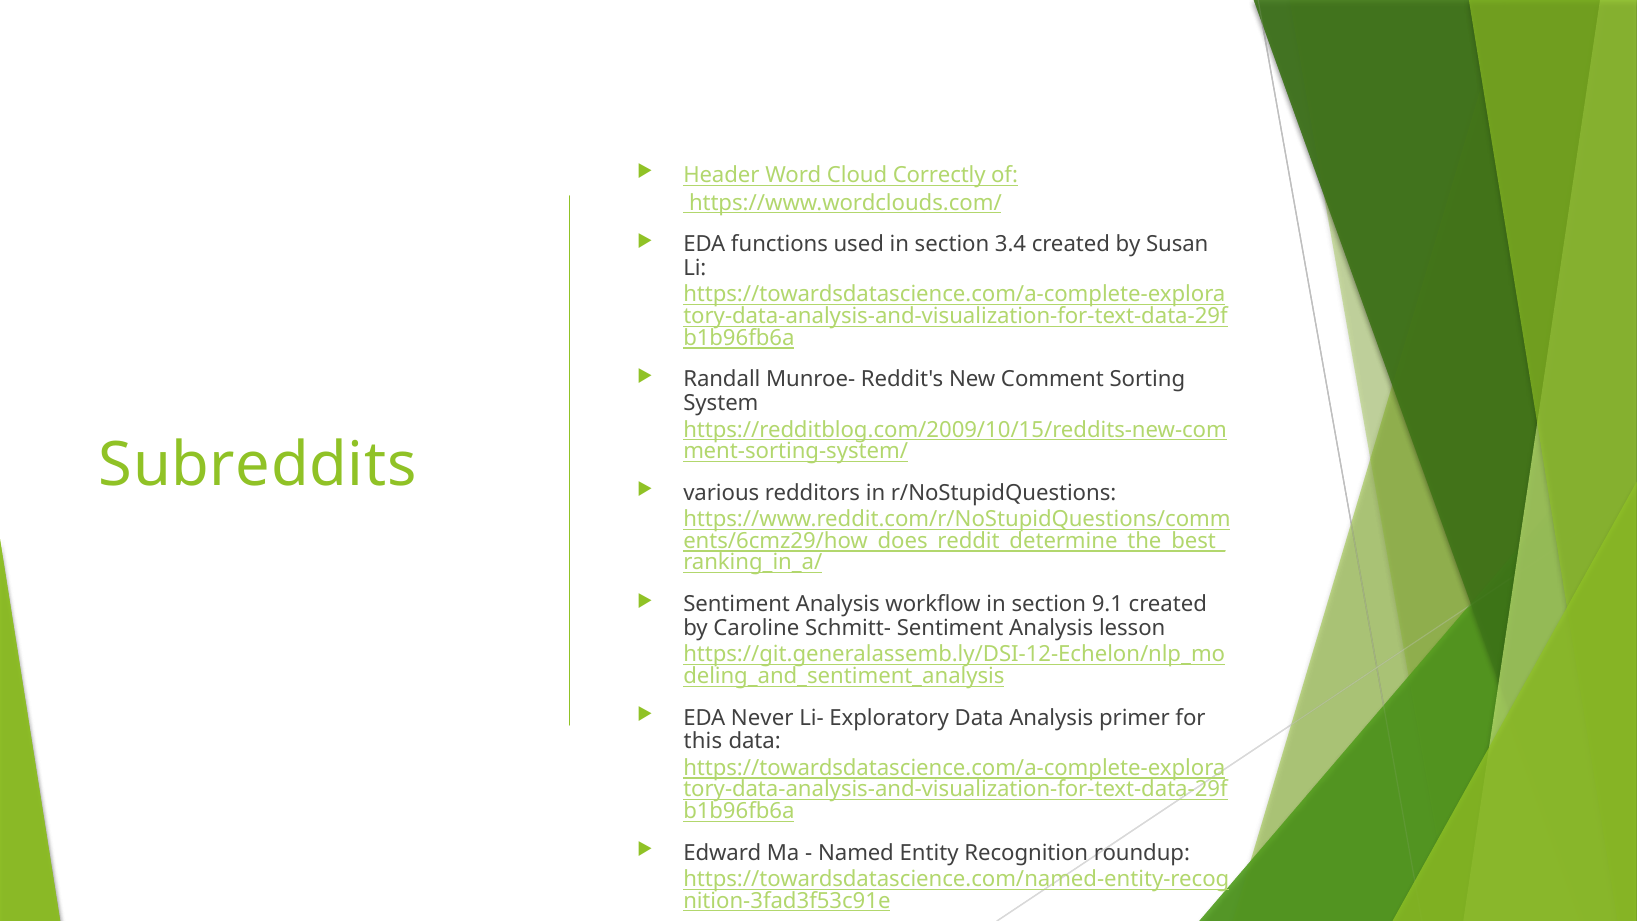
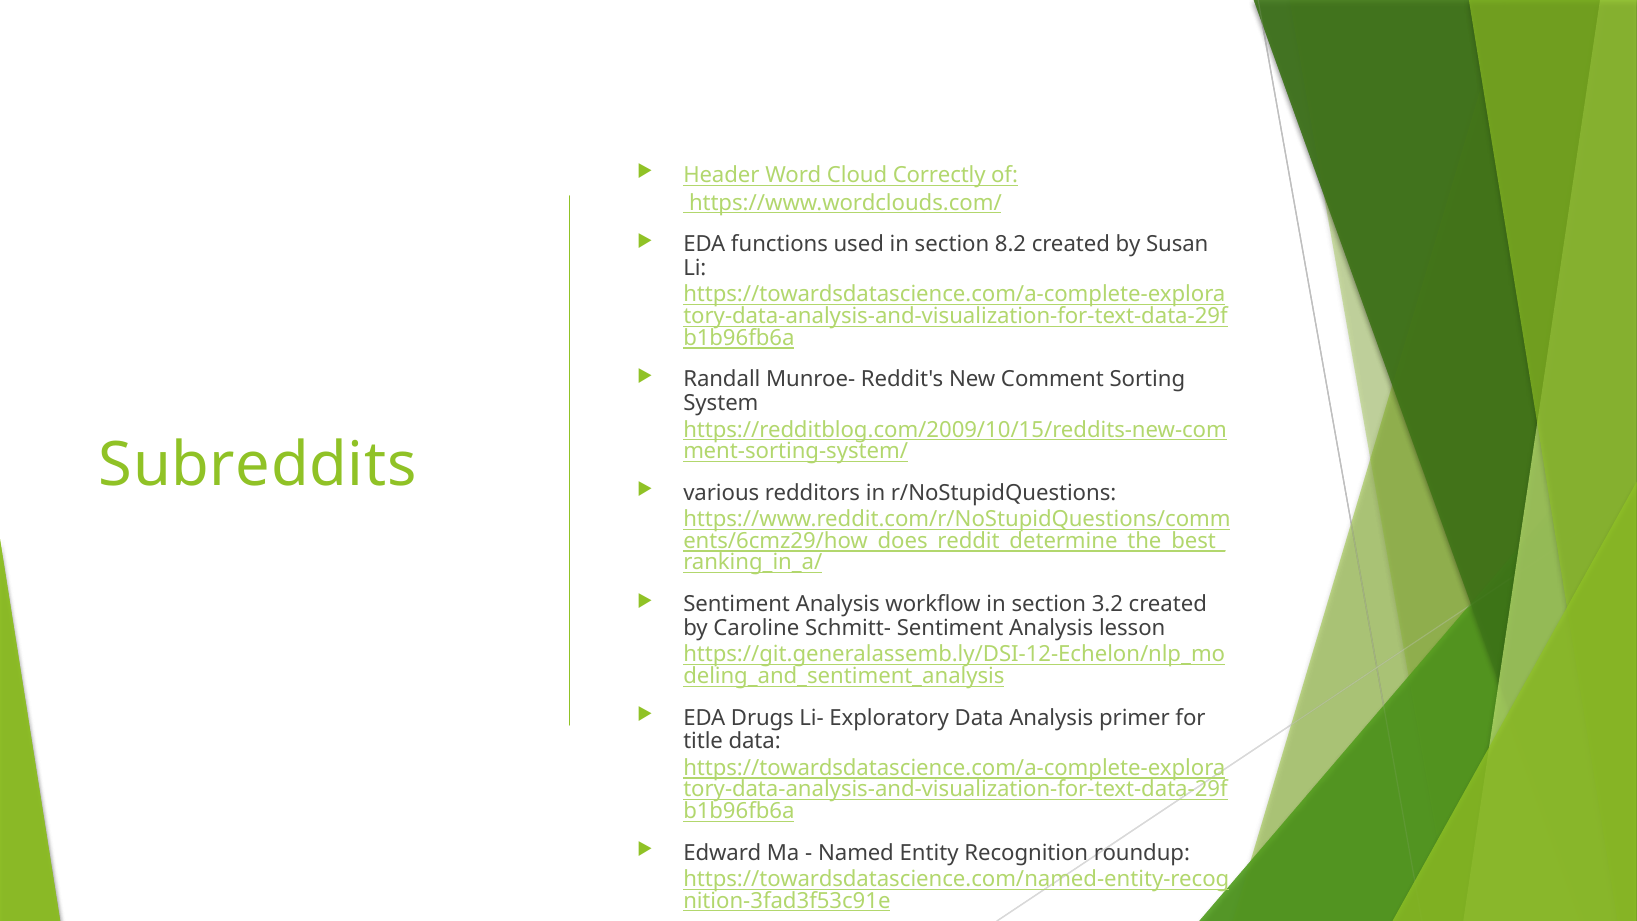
3.4: 3.4 -> 8.2
9.1: 9.1 -> 3.2
Never: Never -> Drugs
this: this -> title
